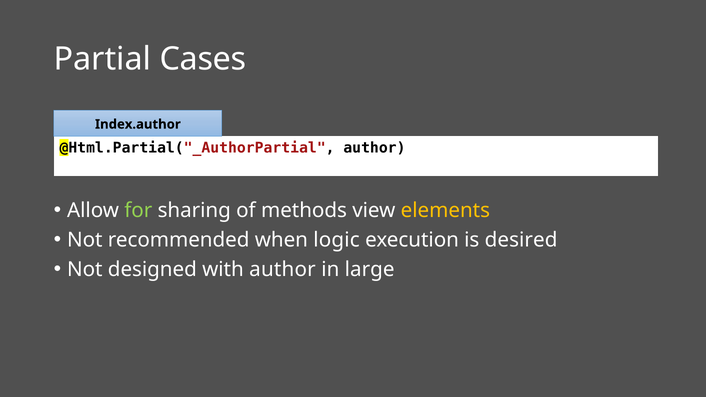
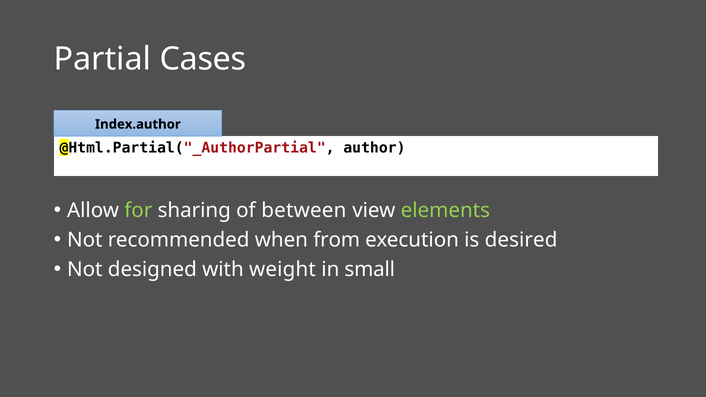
methods: methods -> between
elements colour: yellow -> light green
logic: logic -> from
with author: author -> weight
large: large -> small
